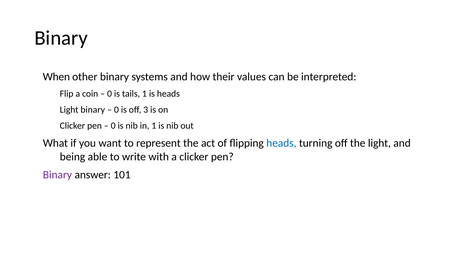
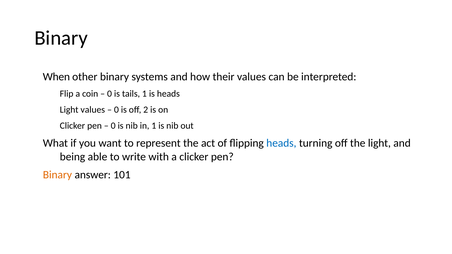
Light binary: binary -> values
3: 3 -> 2
Binary at (57, 175) colour: purple -> orange
